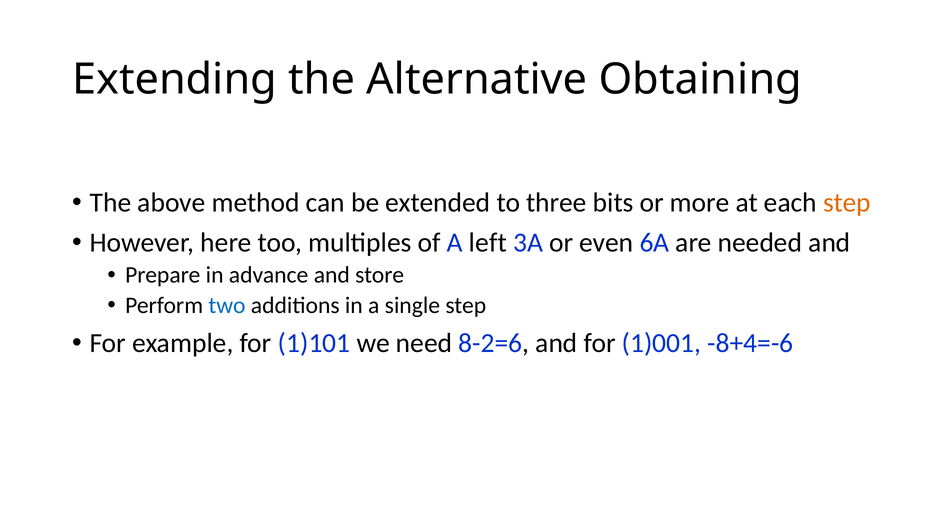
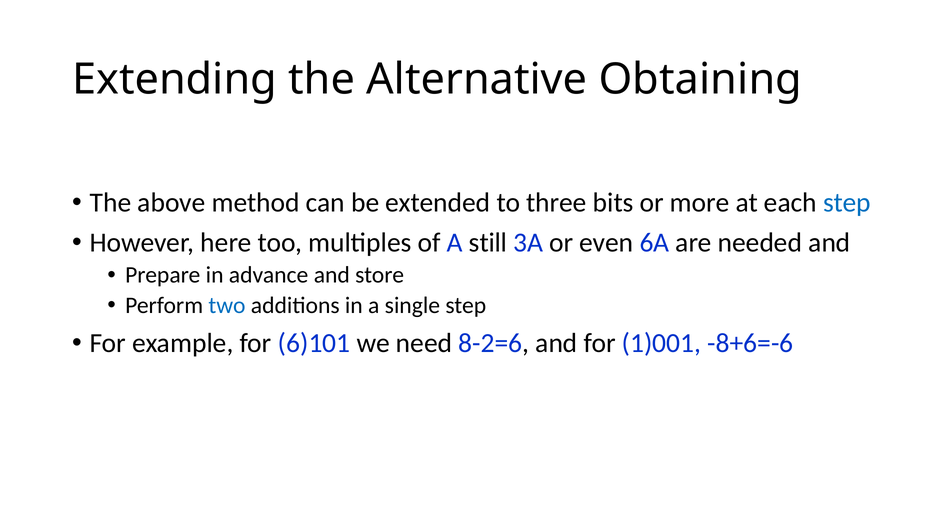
step at (847, 203) colour: orange -> blue
left: left -> still
1)101: 1)101 -> 6)101
-8+4=-6: -8+4=-6 -> -8+6=-6
